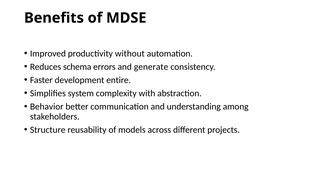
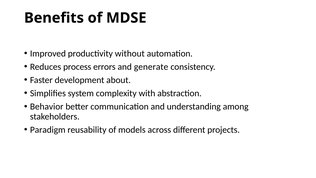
schema: schema -> process
entire: entire -> about
Structure: Structure -> Paradigm
